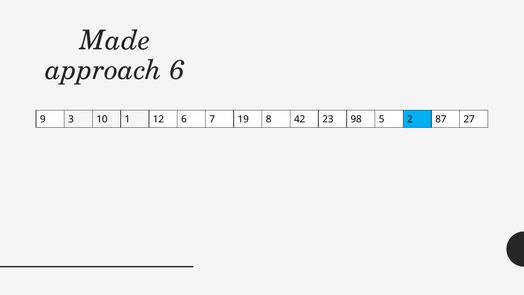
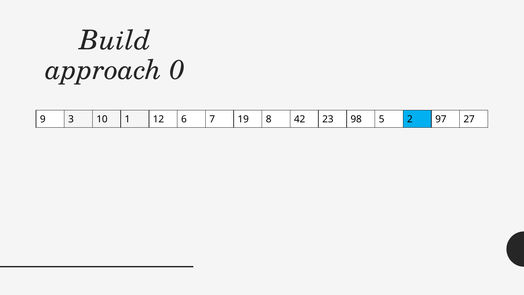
Made: Made -> Build
approach 6: 6 -> 0
87: 87 -> 97
